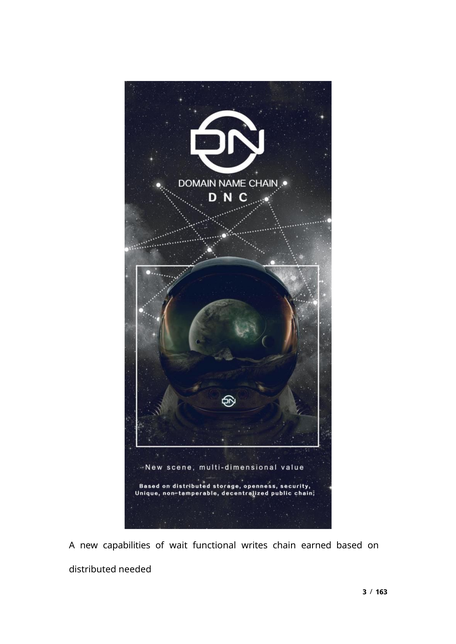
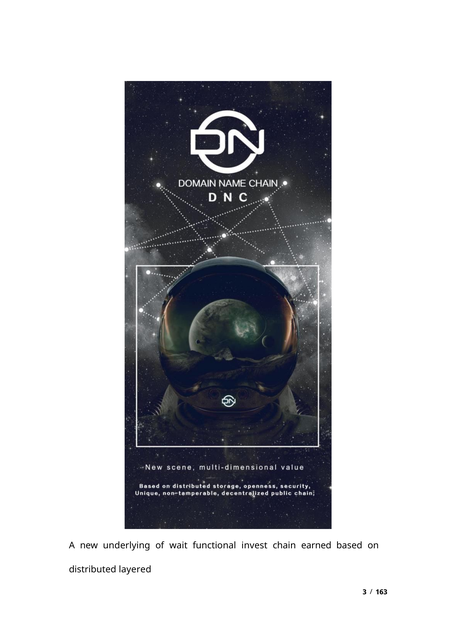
capabilities: capabilities -> underlying
writes: writes -> invest
needed: needed -> layered
